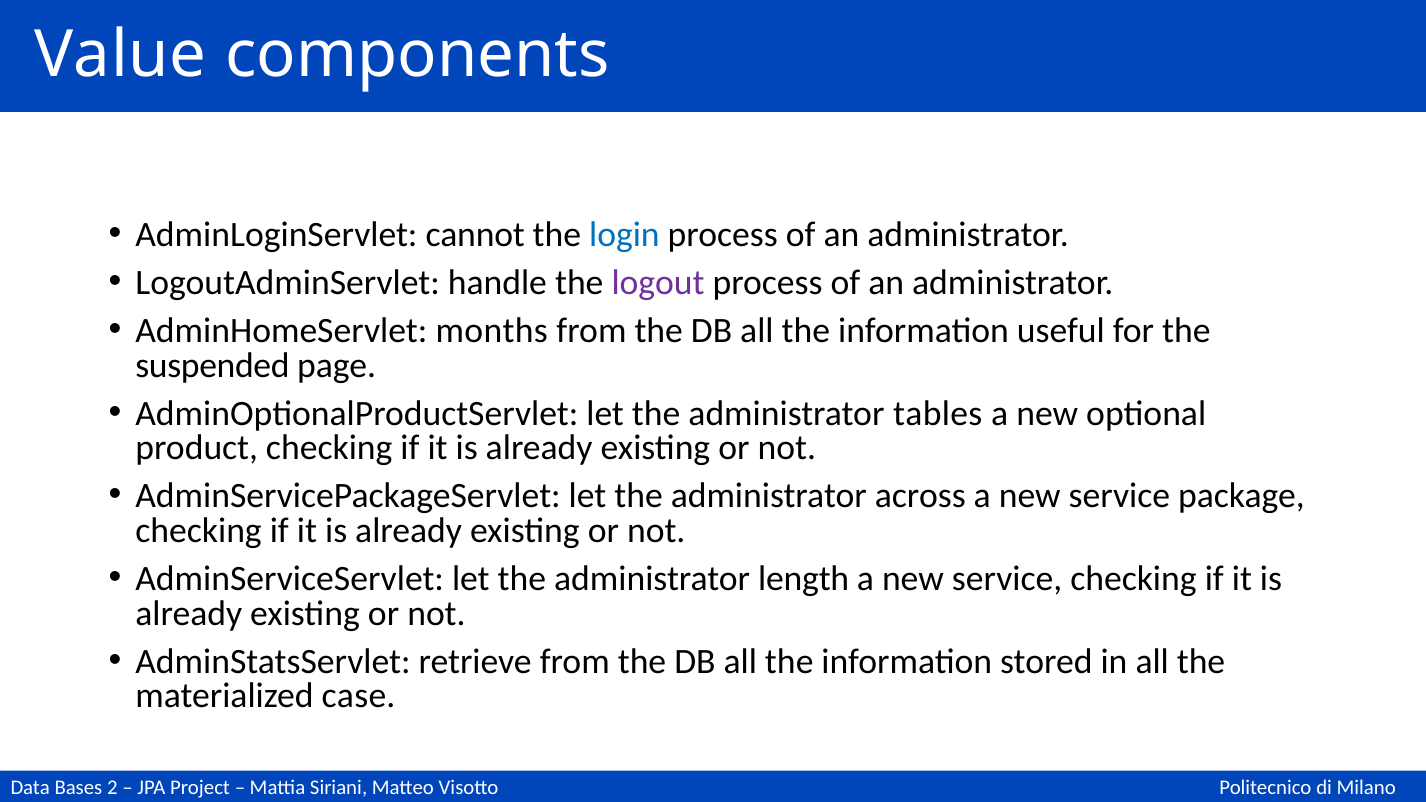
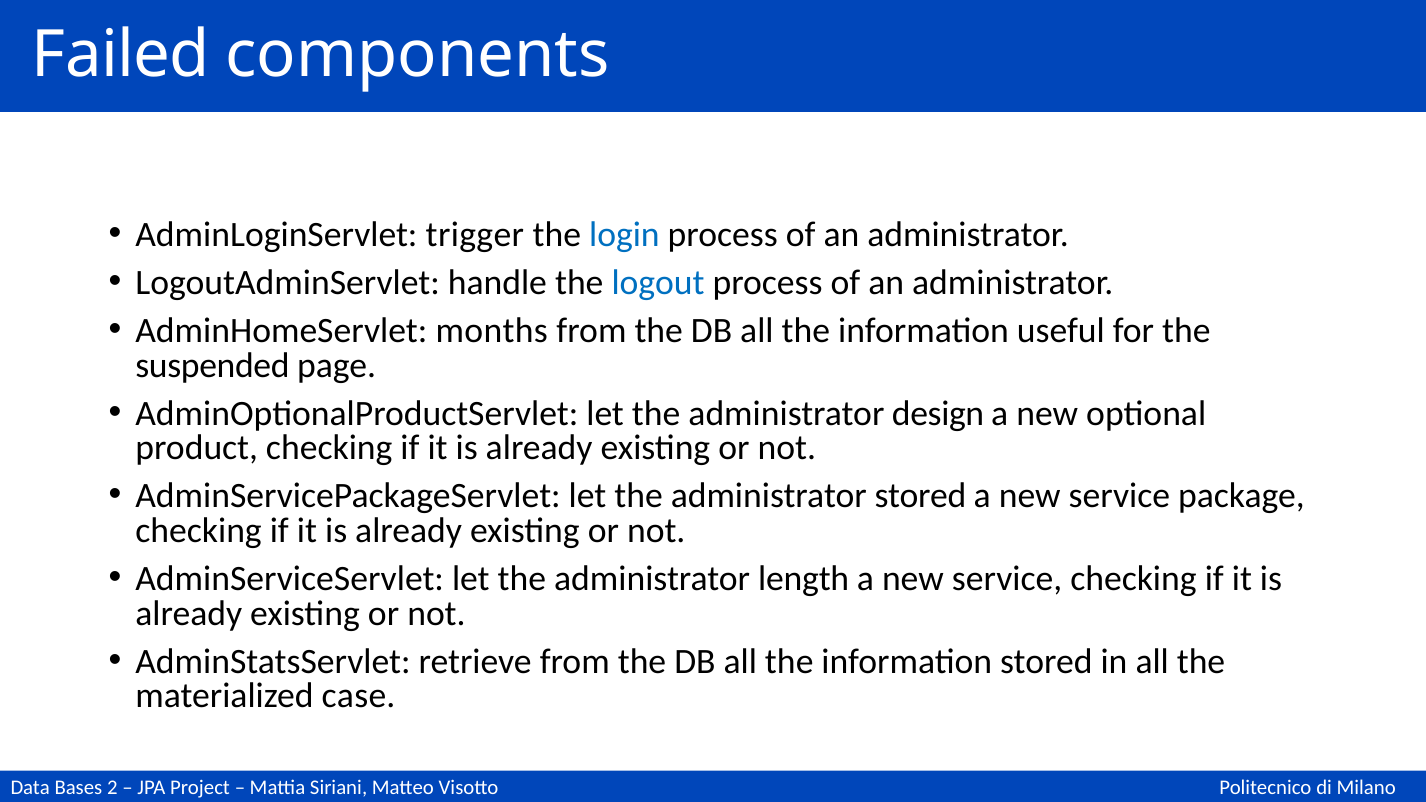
Value: Value -> Failed
cannot: cannot -> trigger
logout colour: purple -> blue
tables: tables -> design
administrator across: across -> stored
